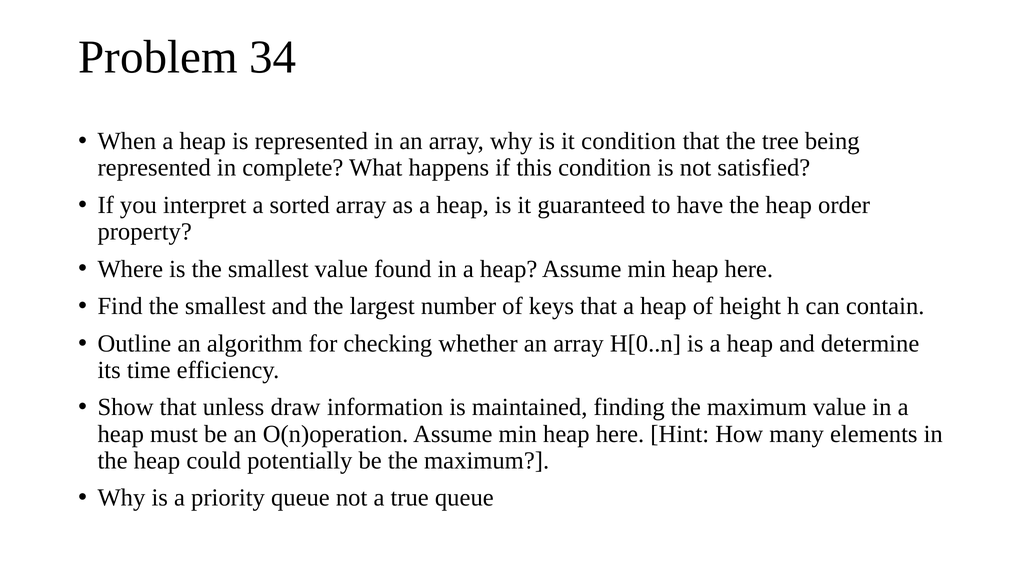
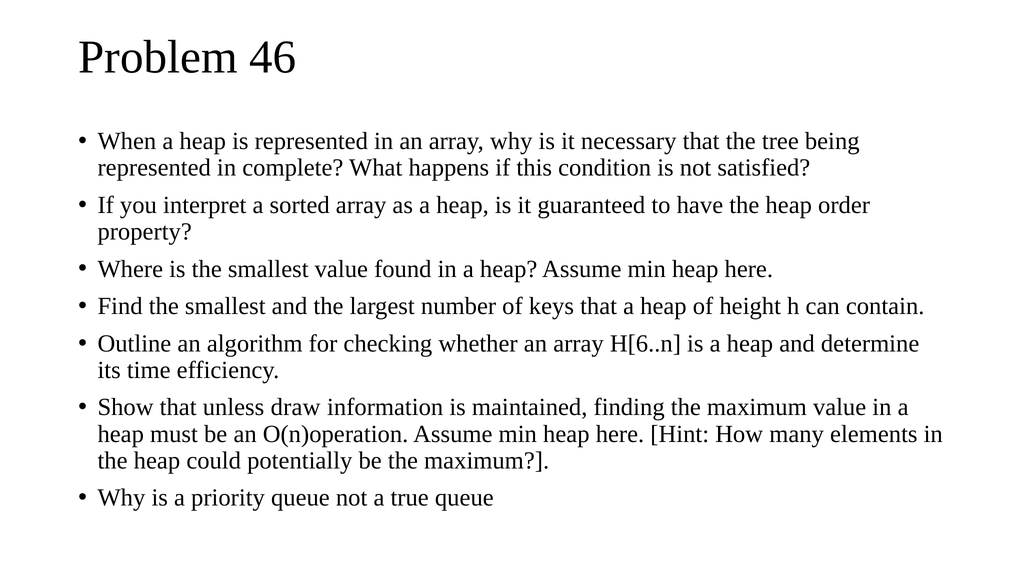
34: 34 -> 46
it condition: condition -> necessary
H[0..n: H[0..n -> H[6..n
